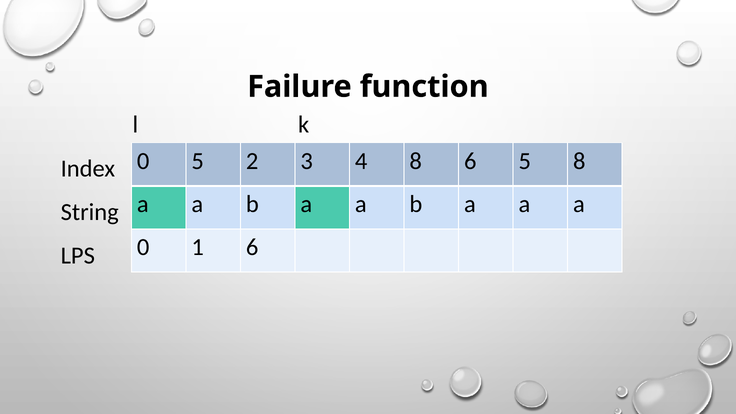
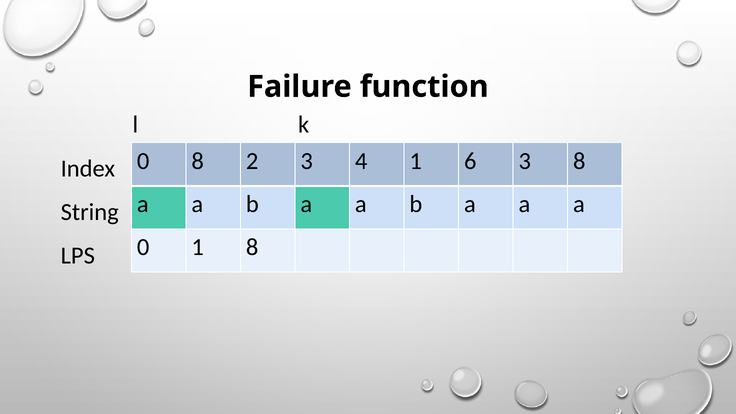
0 5: 5 -> 8
4 8: 8 -> 1
6 5: 5 -> 3
1 6: 6 -> 8
